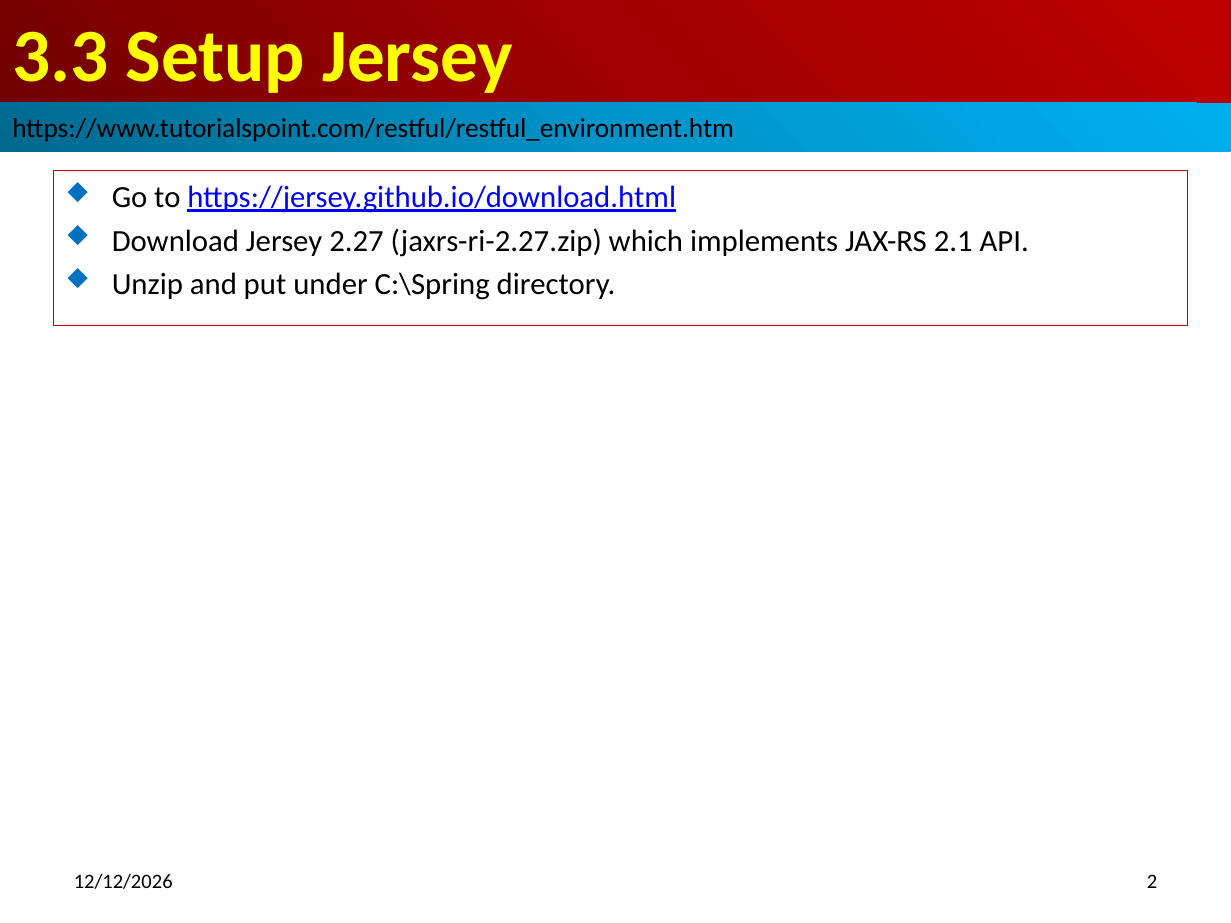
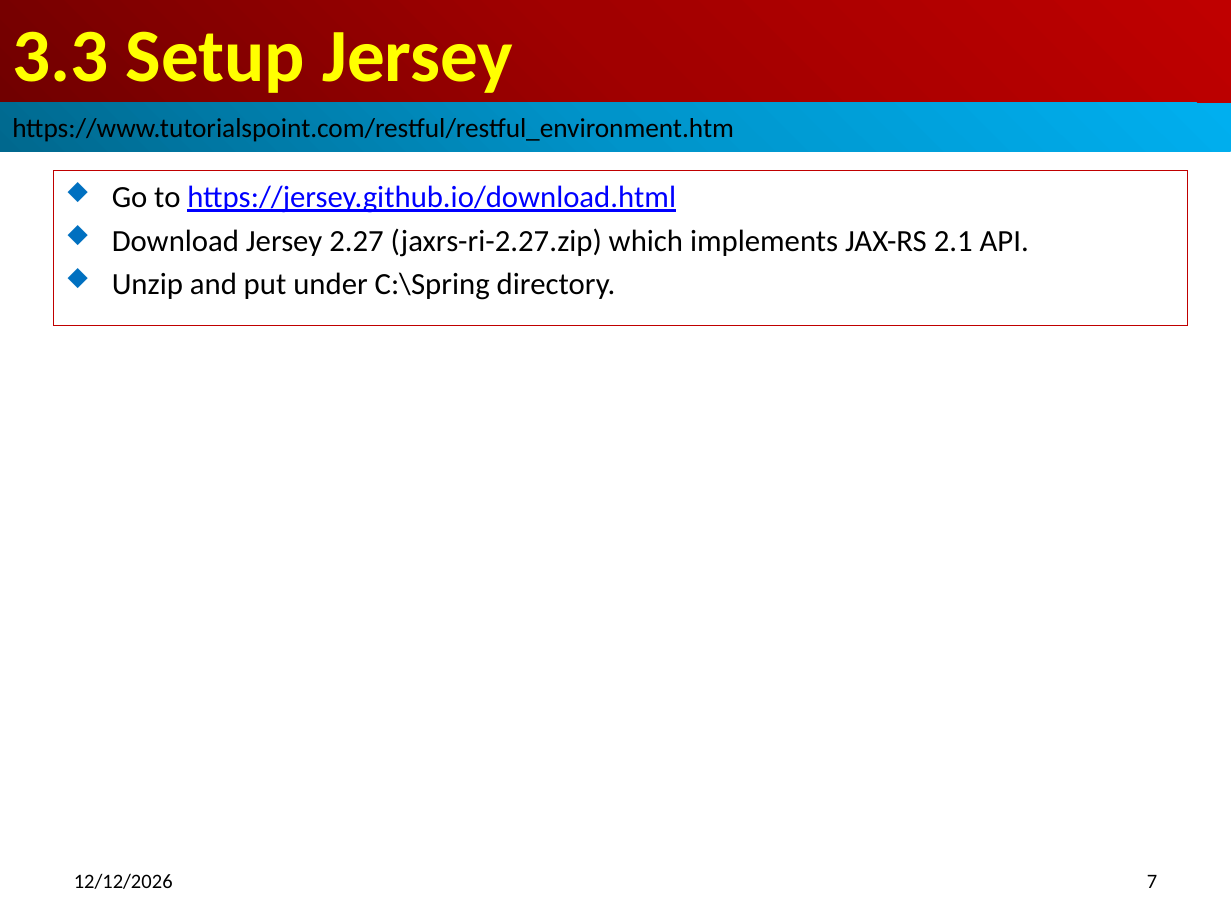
2: 2 -> 7
